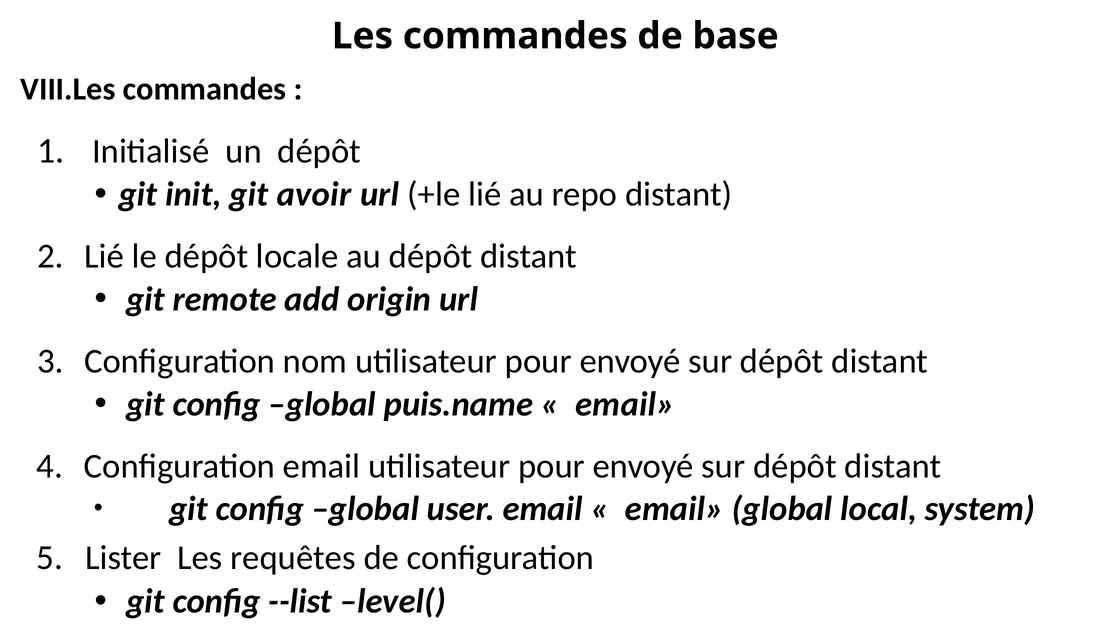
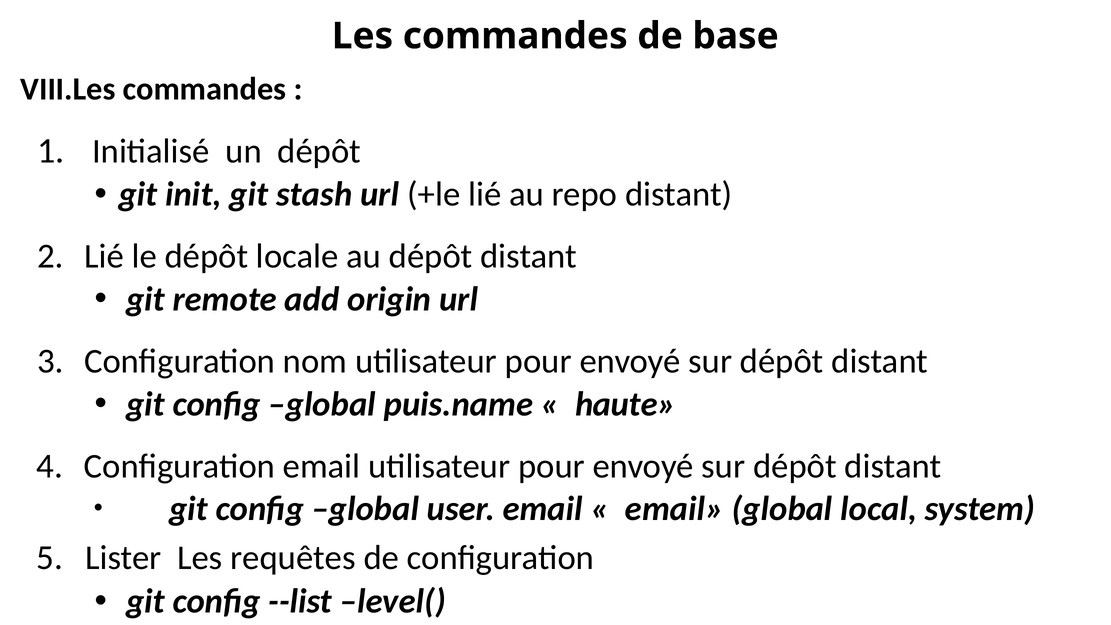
avoir: avoir -> stash
email at (625, 404): email -> haute
